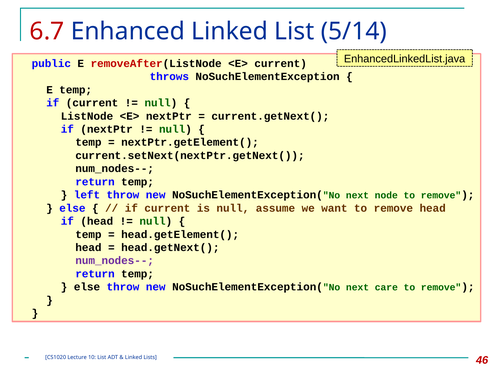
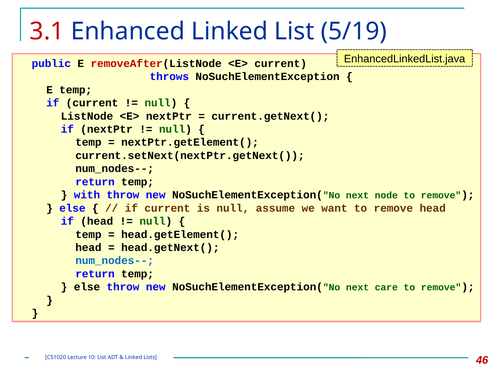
6.7: 6.7 -> 3.1
5/14: 5/14 -> 5/19
left: left -> with
num_nodes-- at (115, 261) colour: purple -> blue
